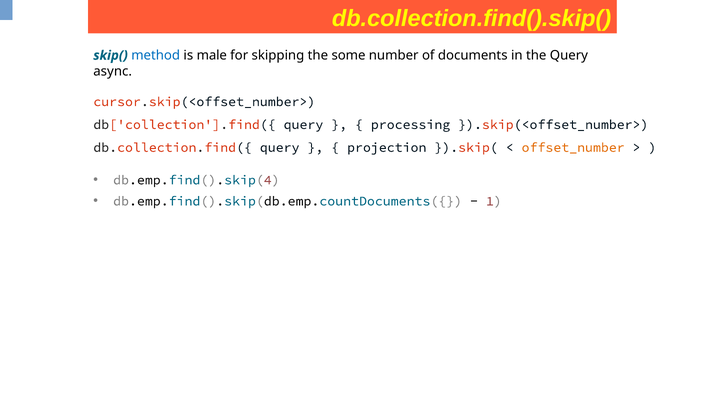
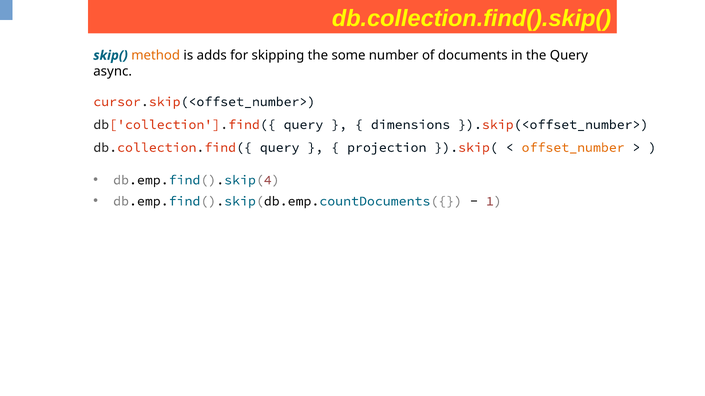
method colour: blue -> orange
male: male -> adds
processing: processing -> dimensions
